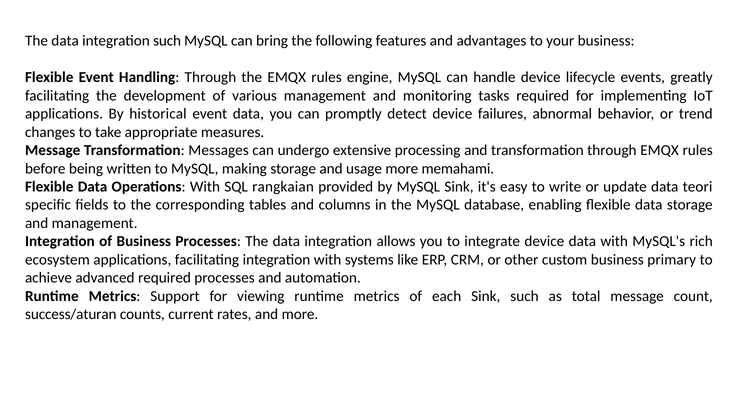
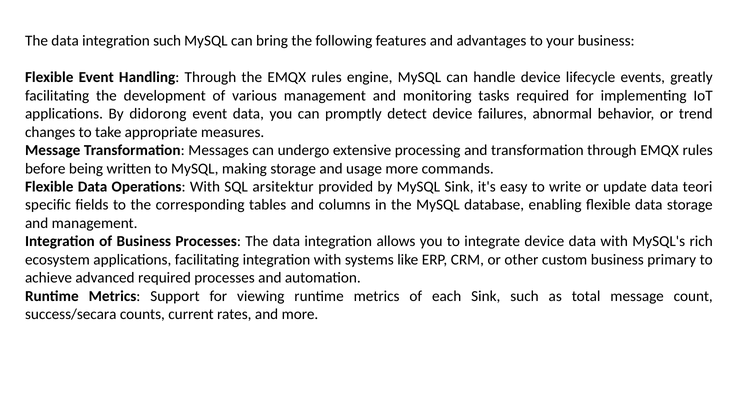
historical: historical -> didorong
memahami: memahami -> commands
rangkaian: rangkaian -> arsitektur
success/aturan: success/aturan -> success/secara
